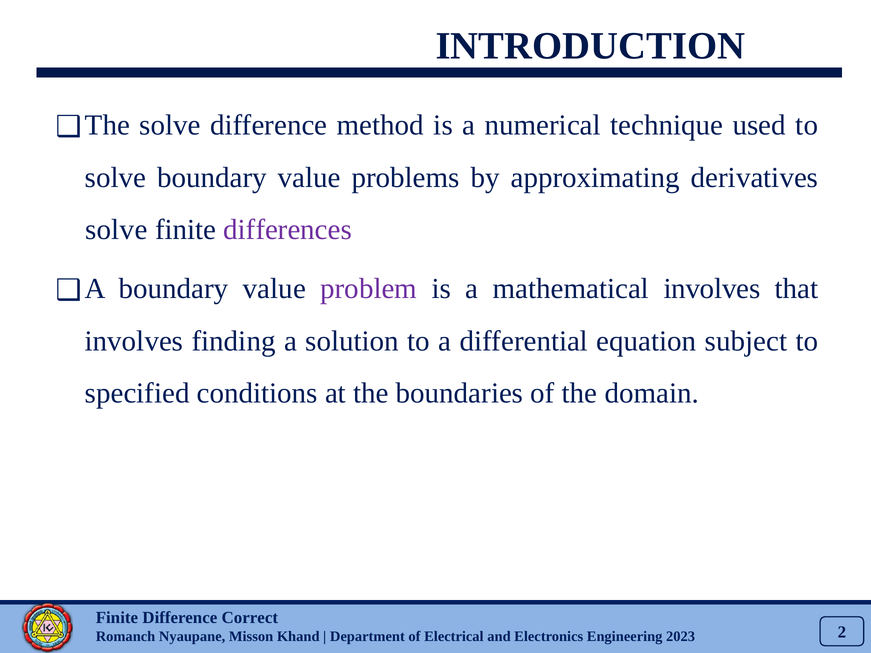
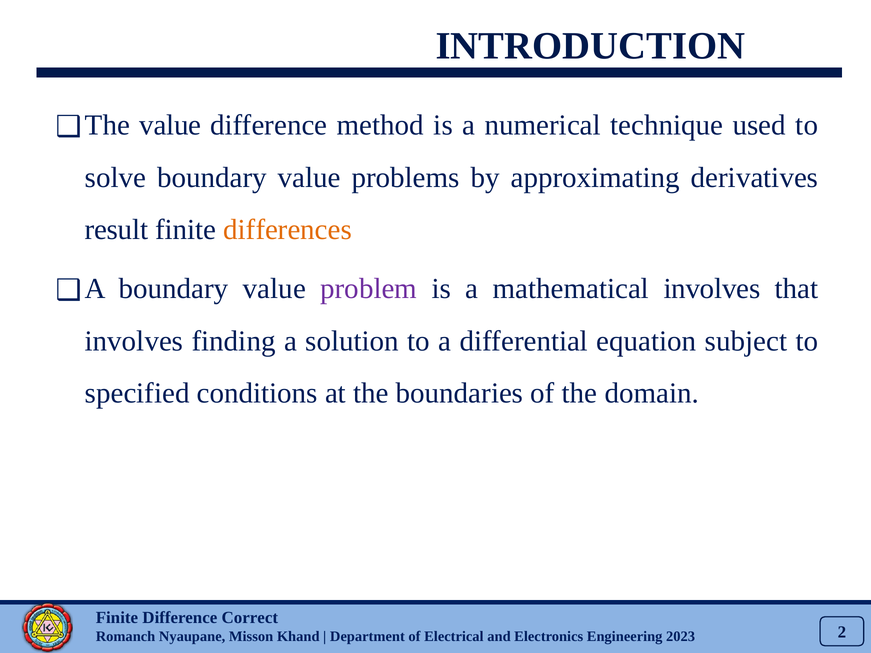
solve at (170, 125): solve -> value
solve at (116, 230): solve -> result
differences colour: purple -> orange
